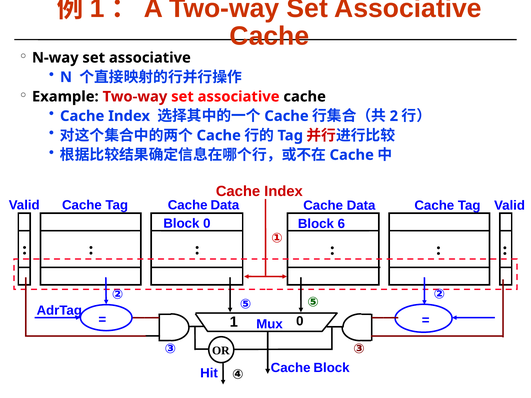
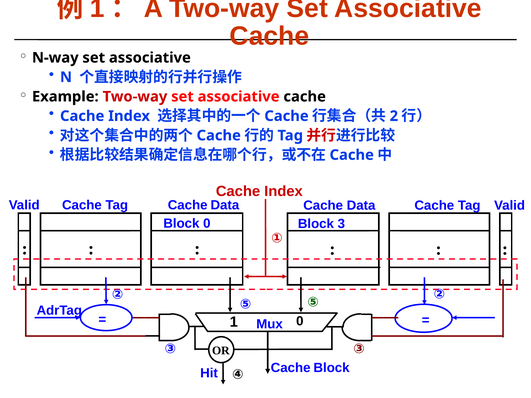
6: 6 -> 3
